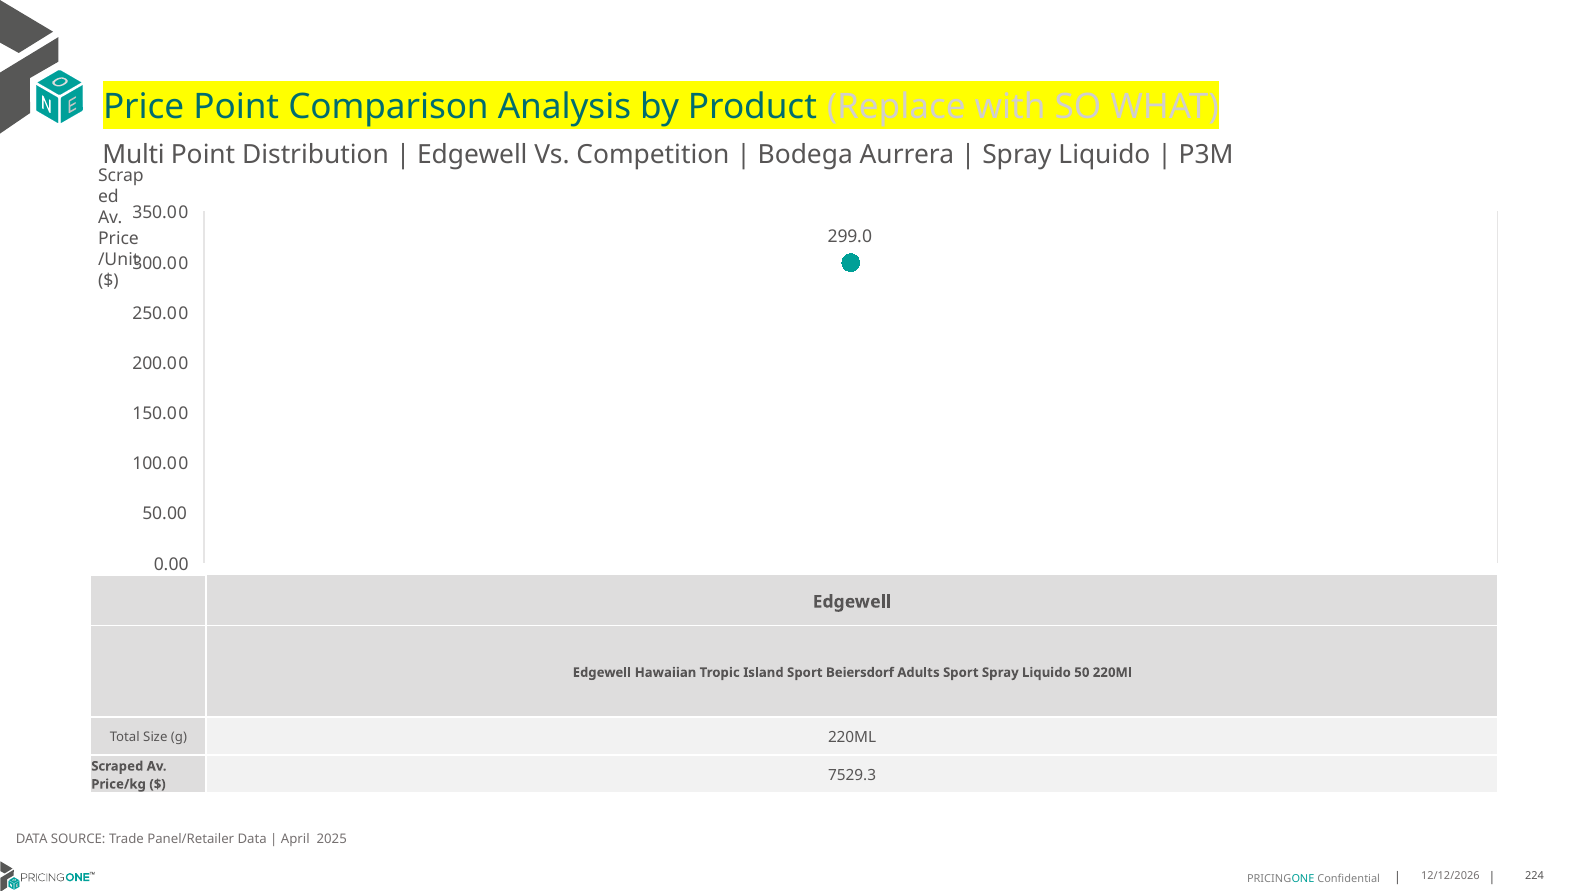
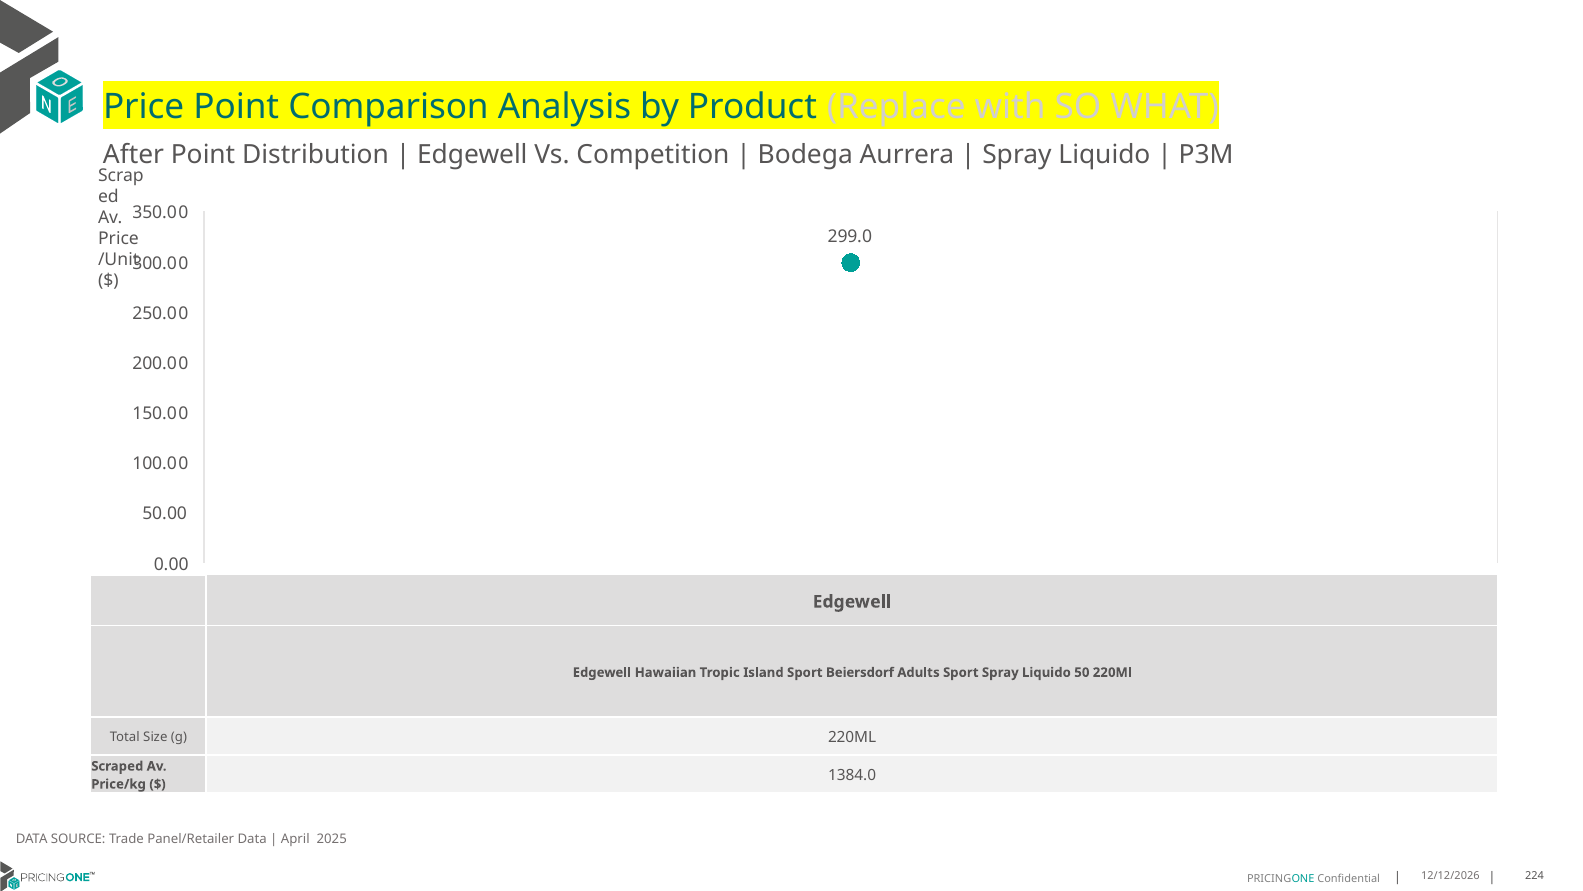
Multi: Multi -> After
7529.3: 7529.3 -> 1384.0
